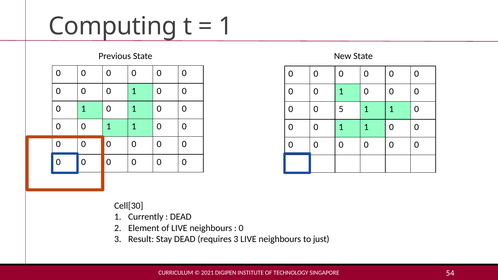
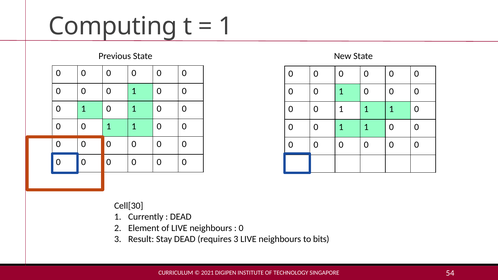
5 at (341, 109): 5 -> 1
just: just -> bits
